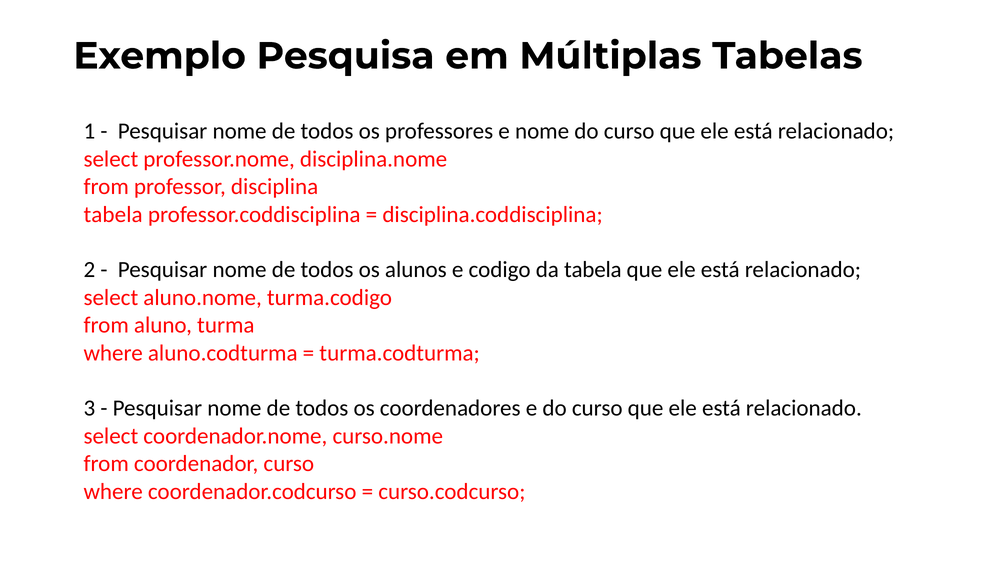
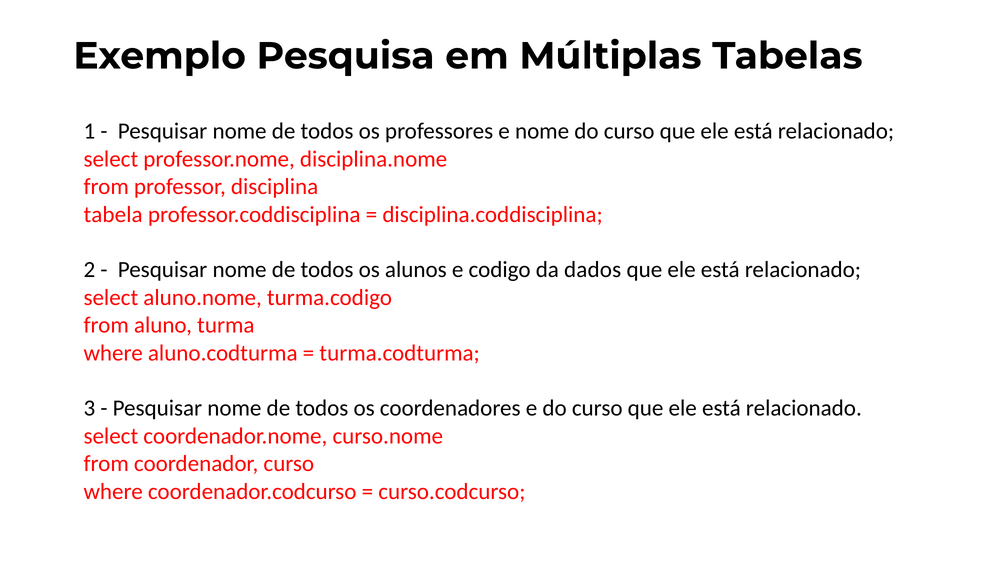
da tabela: tabela -> dados
